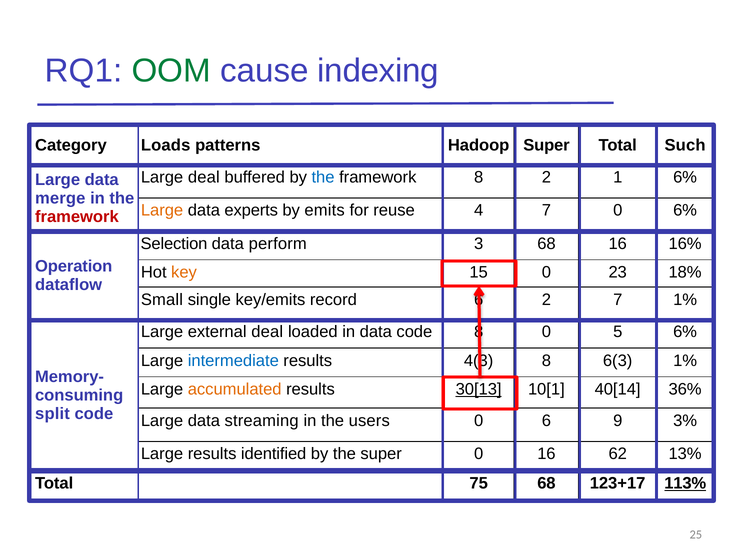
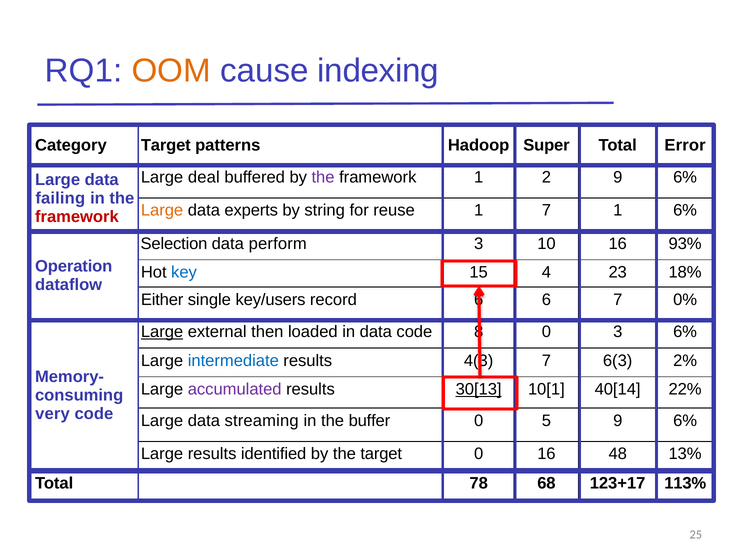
OOM colour: green -> orange
Category Loads: Loads -> Target
Such: Such -> Error
the at (323, 178) colour: blue -> purple
framework 8: 8 -> 1
2 1: 1 -> 9
merge: merge -> failing
emits: emits -> string
reuse 4: 4 -> 1
7 0: 0 -> 1
3 68: 68 -> 10
16%: 16% -> 93%
key colour: orange -> blue
15 0: 0 -> 4
Small: Small -> Either
key/emits: key/emits -> key/users
2 at (546, 300): 2 -> 6
7 1%: 1% -> 0%
Large at (162, 332) underline: none -> present
external deal: deal -> then
0 5: 5 -> 3
8 at (546, 361): 8 -> 7
6(3 1%: 1% -> 2%
accumulated colour: orange -> purple
36%: 36% -> 22%
split: split -> very
users: users -> buffer
0 6: 6 -> 5
3% at (685, 421): 3% -> 6%
the super: super -> target
62: 62 -> 48
75: 75 -> 78
113% underline: present -> none
